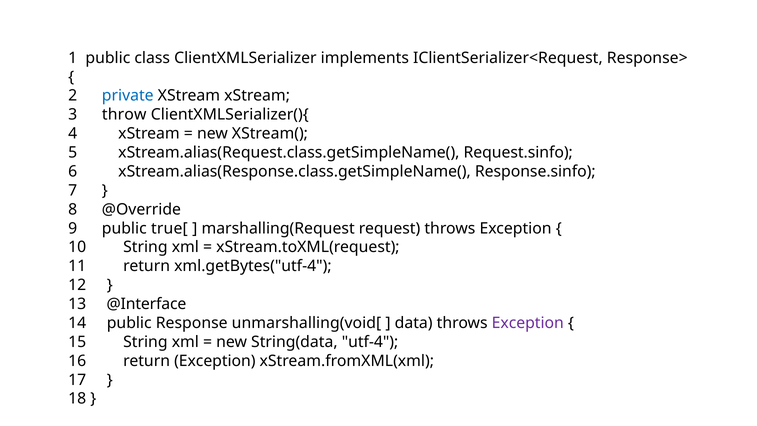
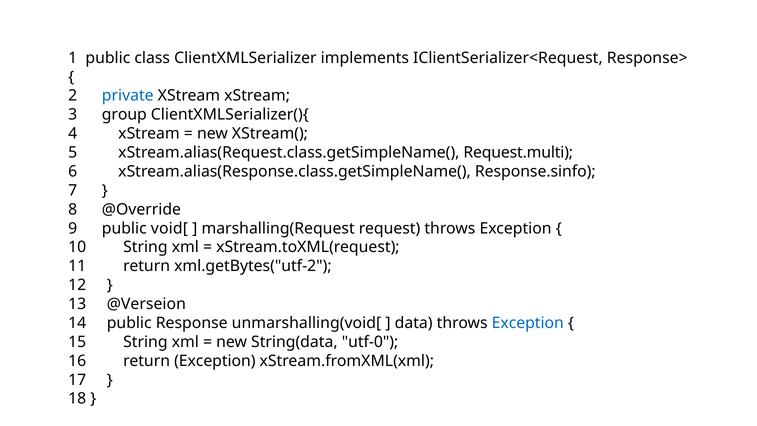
throw: throw -> group
Request.sinfo: Request.sinfo -> Request.multi
true[: true[ -> void[
xml.getBytes("utf-4: xml.getBytes("utf-4 -> xml.getBytes("utf-2
@Interface: @Interface -> @Verseion
Exception at (528, 323) colour: purple -> blue
utf-4: utf-4 -> utf-0
